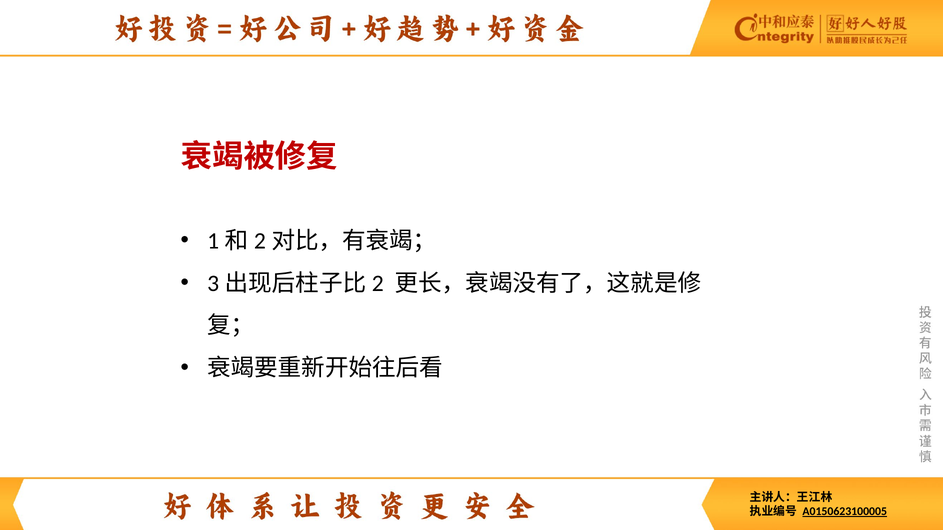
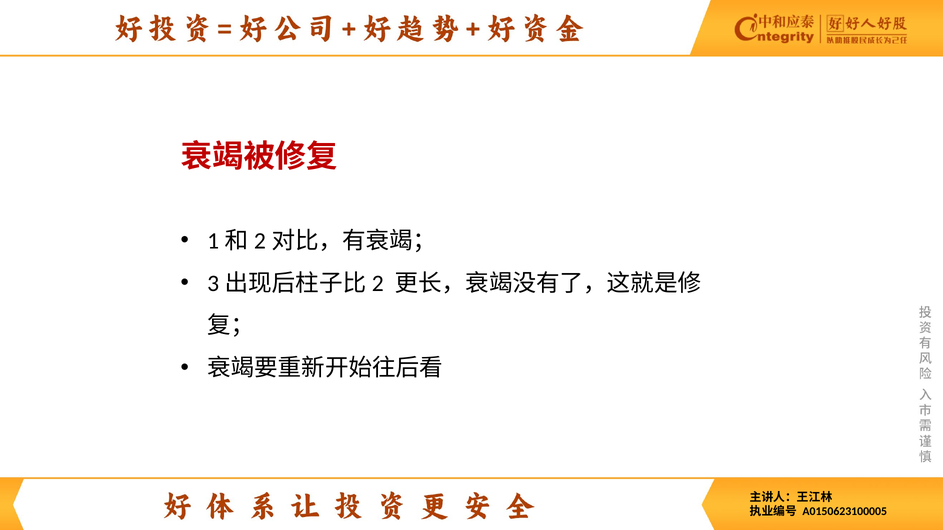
A0150623100005 underline: present -> none
